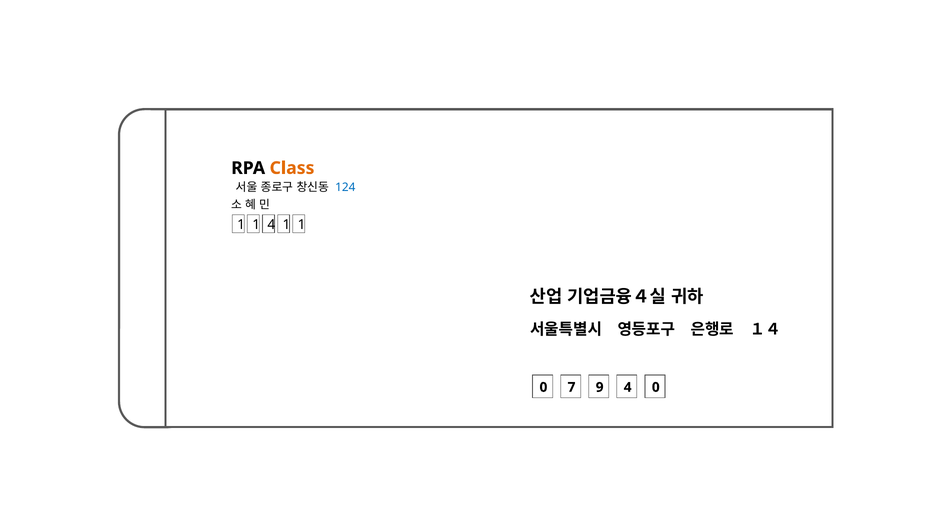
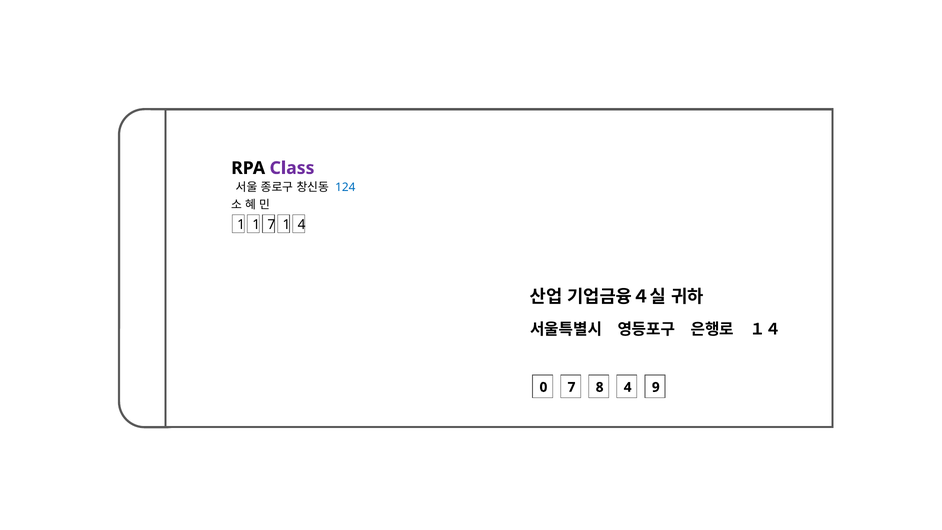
Class colour: orange -> purple
1 4: 4 -> 7
1 at (302, 225): 1 -> 4
9: 9 -> 8
4 0: 0 -> 9
